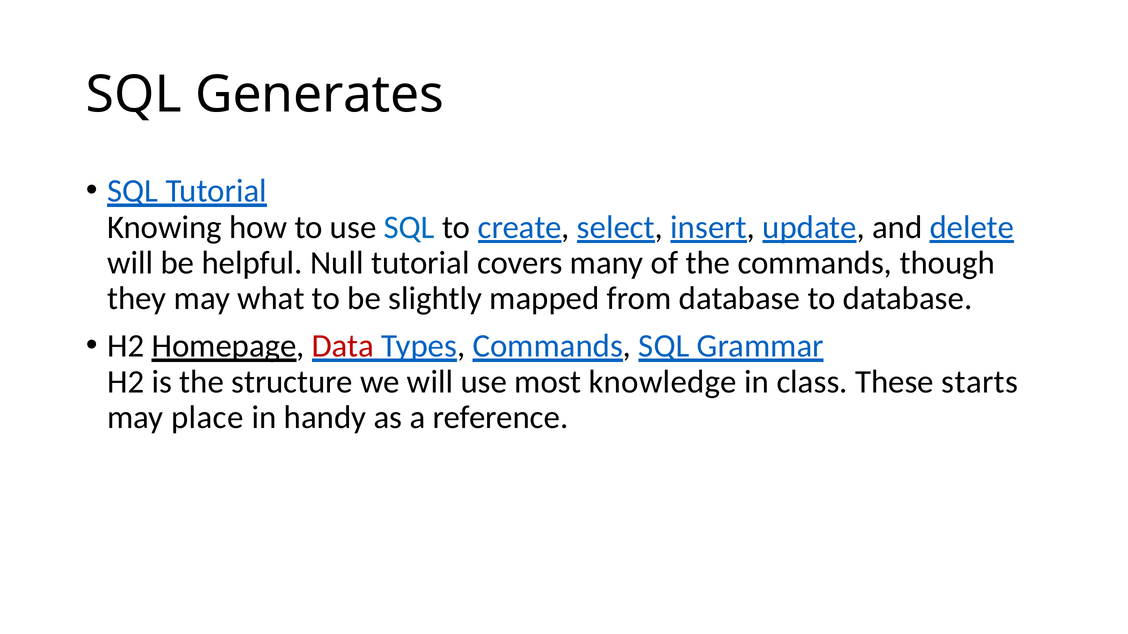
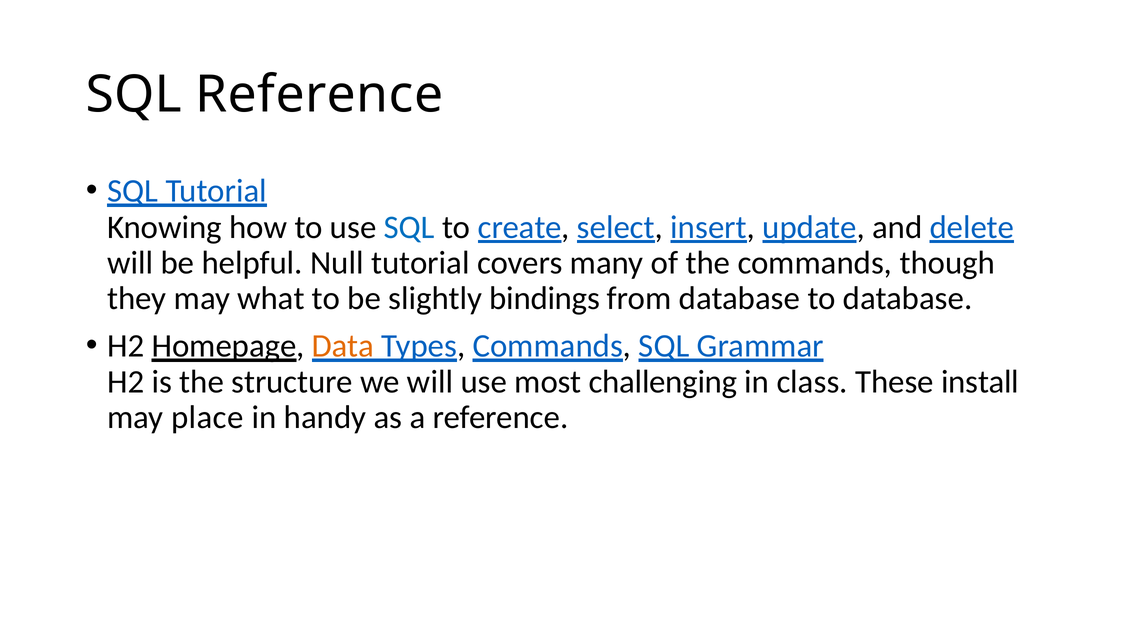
SQL Generates: Generates -> Reference
mapped: mapped -> bindings
Data colour: red -> orange
knowledge: knowledge -> challenging
starts: starts -> install
